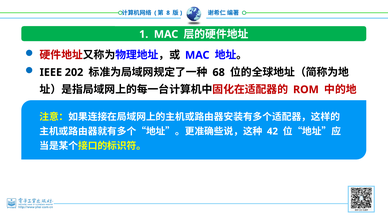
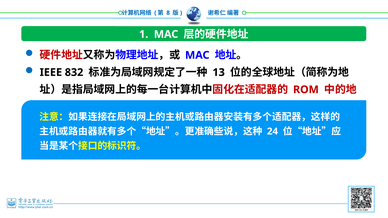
202: 202 -> 832
68: 68 -> 13
42: 42 -> 24
